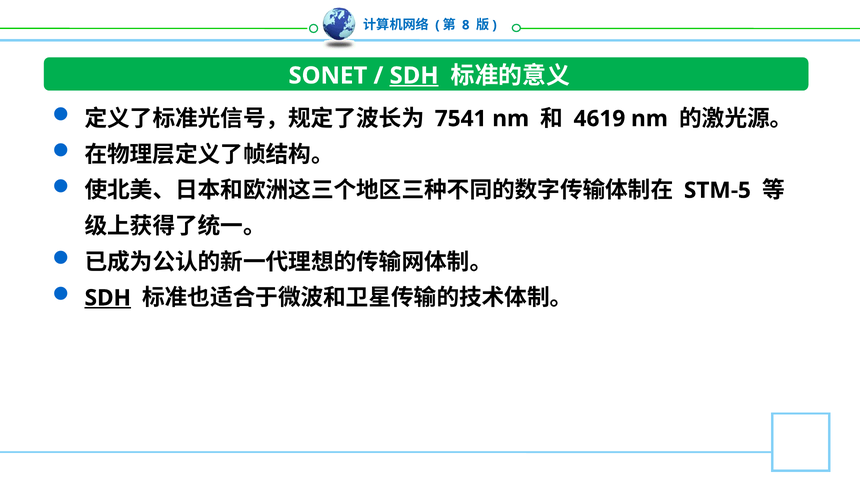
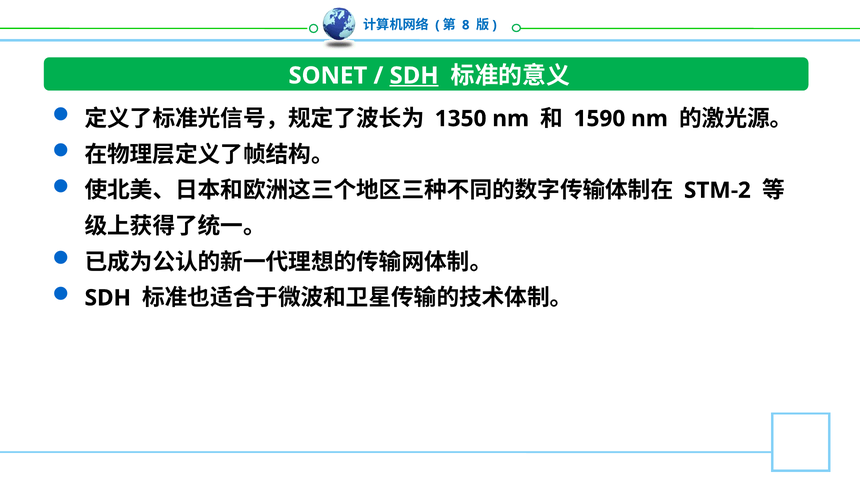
7541: 7541 -> 1350
4619: 4619 -> 1590
STM-5: STM-5 -> STM-2
SDH at (108, 298) underline: present -> none
